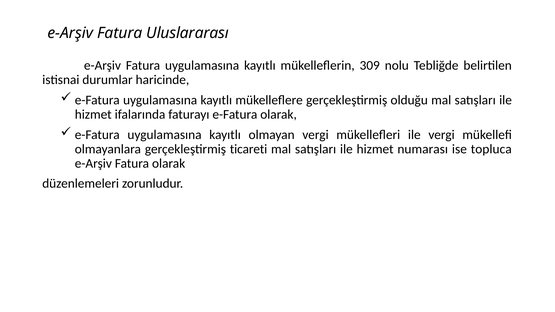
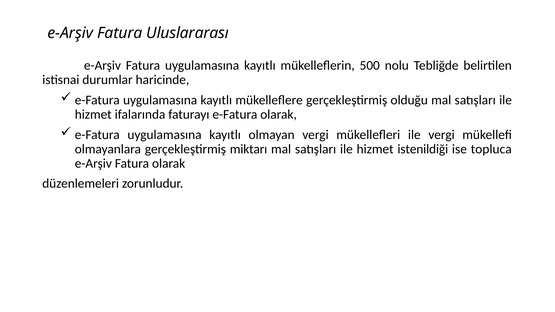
309: 309 -> 500
ticareti: ticareti -> miktarı
numarası: numarası -> istenildiği
